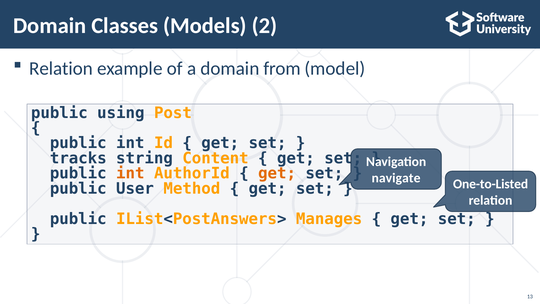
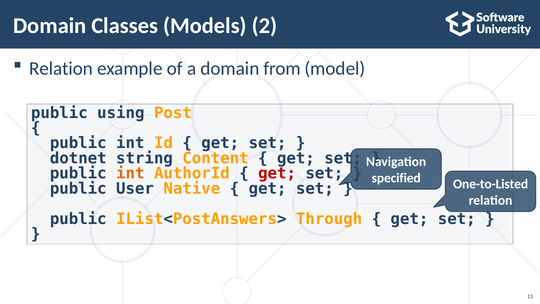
tracks: tracks -> dotnet
get at (277, 173) colour: orange -> red
navigate: navigate -> specified
Method: Method -> Native
Manages: Manages -> Through
